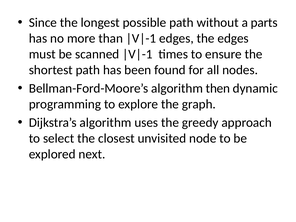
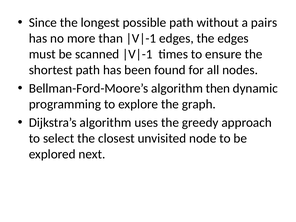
parts: parts -> pairs
